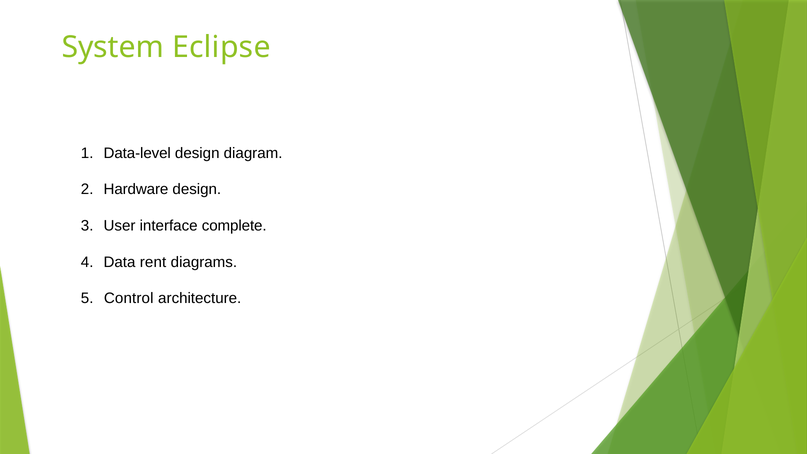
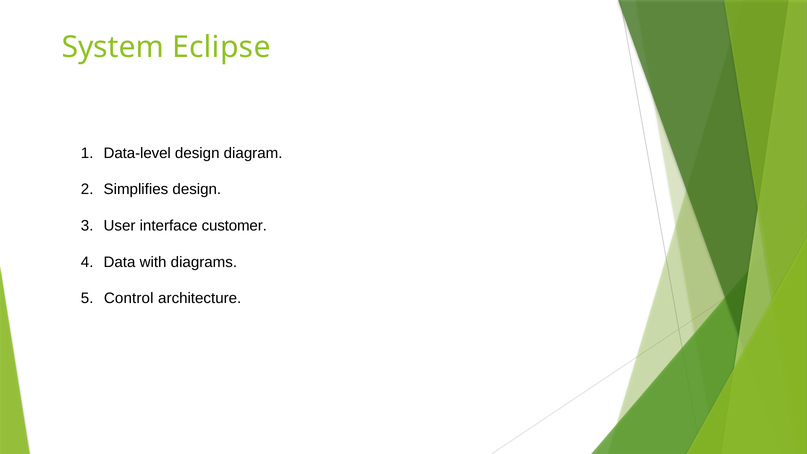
Hardware: Hardware -> Simplifies
complete: complete -> customer
rent: rent -> with
